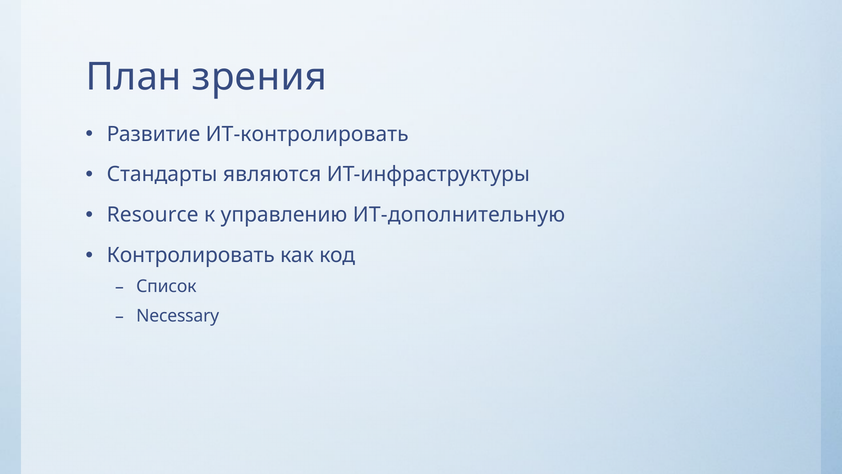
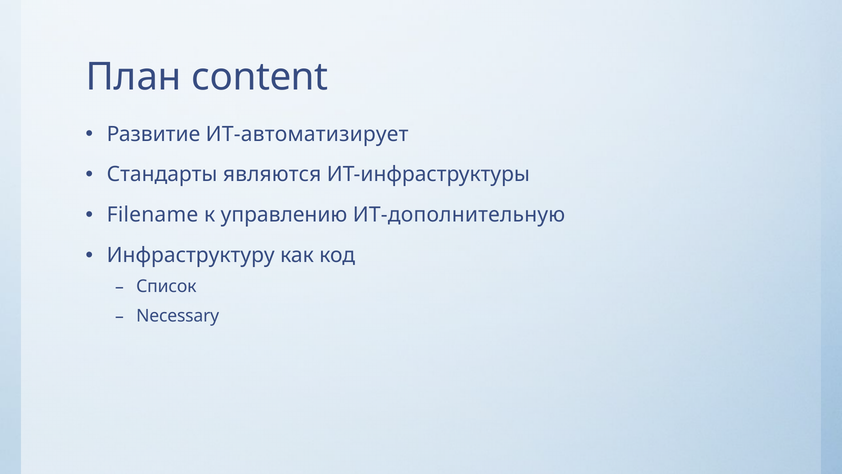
зрения: зрения -> content
ИТ-контролировать: ИТ-контролировать -> ИТ-автоматизирует
Resource: Resource -> Filename
Контролировать: Контролировать -> Инфраструктуру
